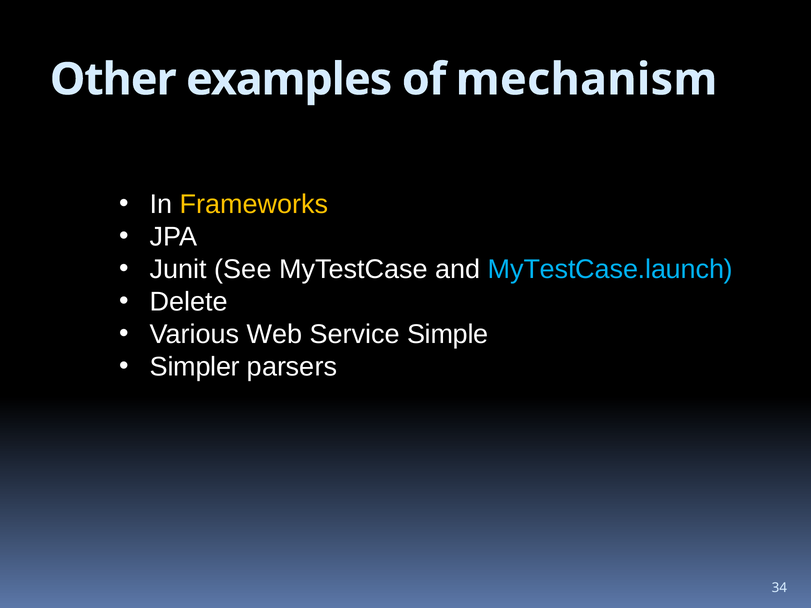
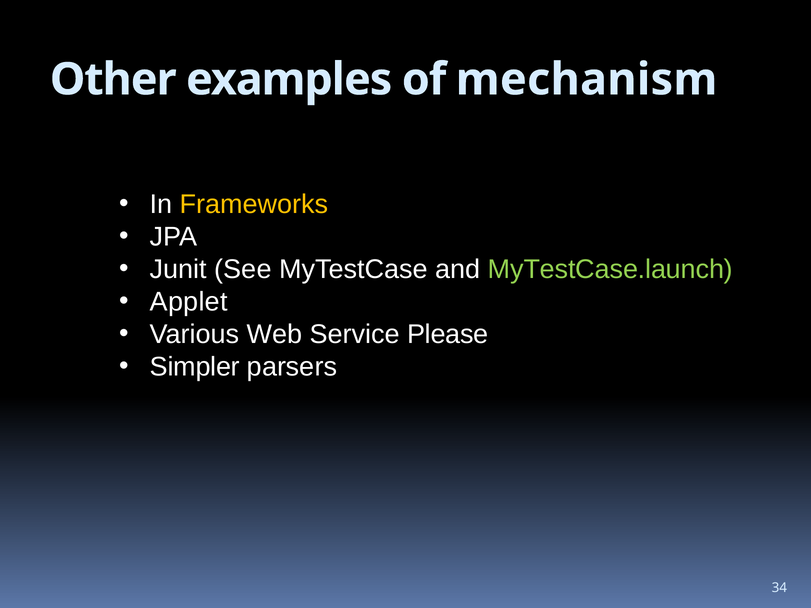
MyTestCase.launch colour: light blue -> light green
Delete: Delete -> Applet
Simple: Simple -> Please
